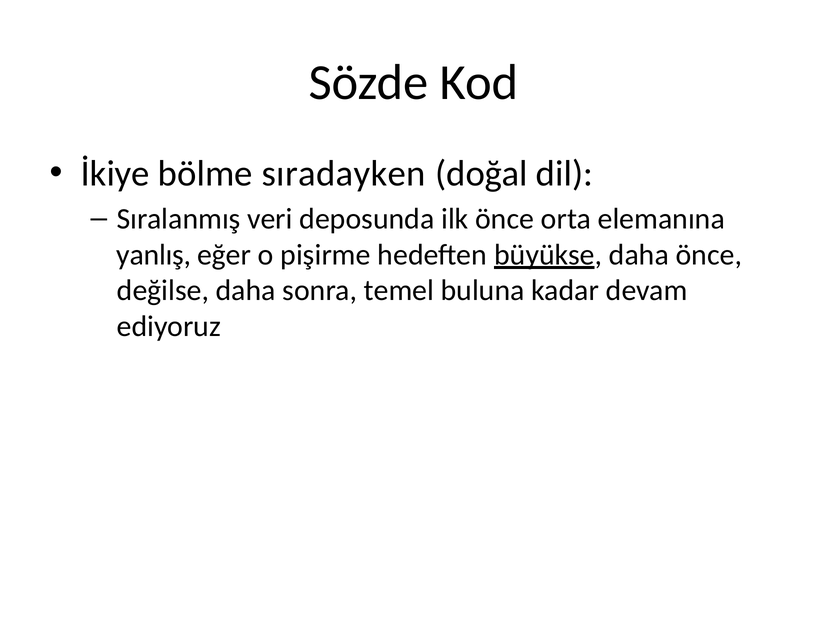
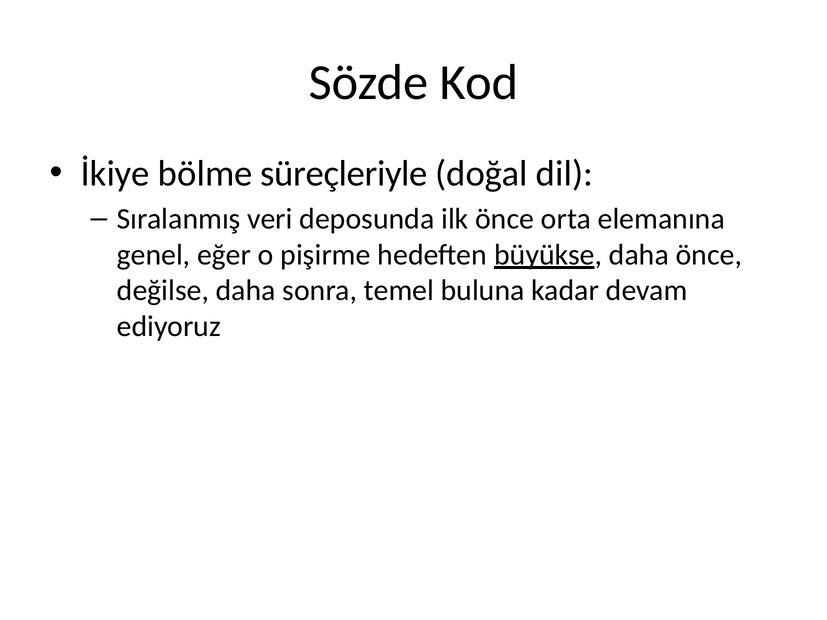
sıradayken: sıradayken -> süreçleriyle
yanlış: yanlış -> genel
